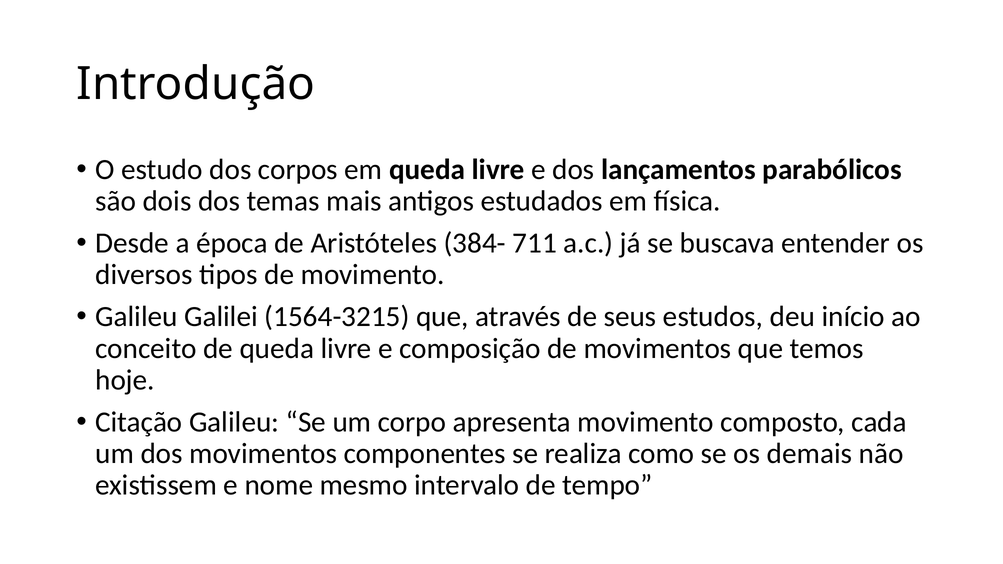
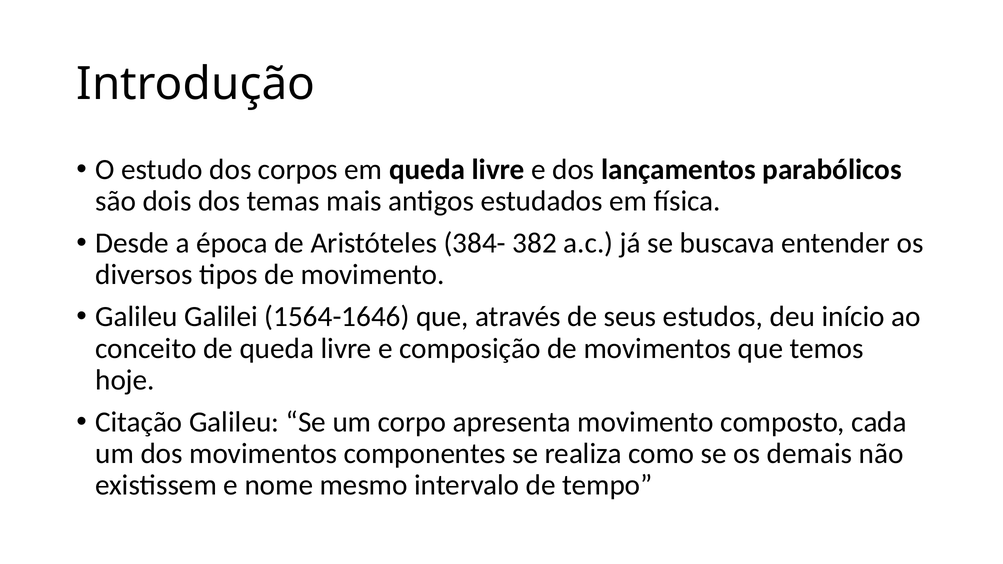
711: 711 -> 382
1564-3215: 1564-3215 -> 1564-1646
